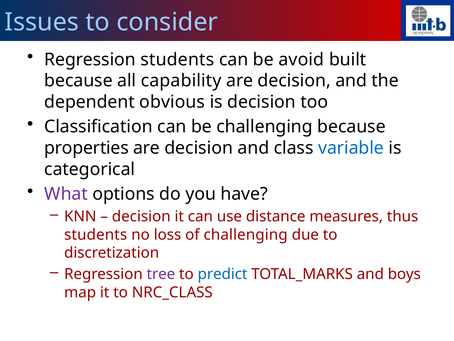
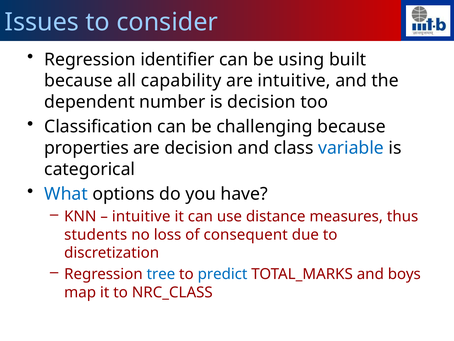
Regression students: students -> identifier
avoid: avoid -> using
decision at (294, 81): decision -> intuitive
obvious: obvious -> number
What colour: purple -> blue
decision at (141, 216): decision -> intuitive
of challenging: challenging -> consequent
tree colour: purple -> blue
